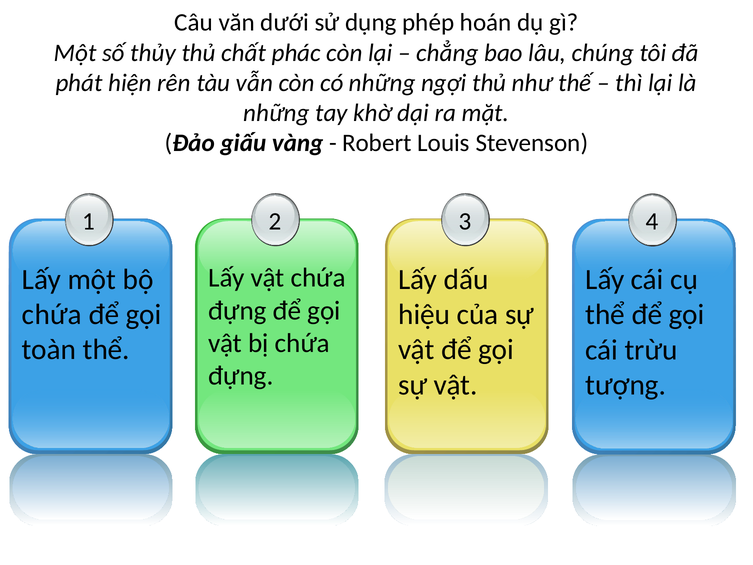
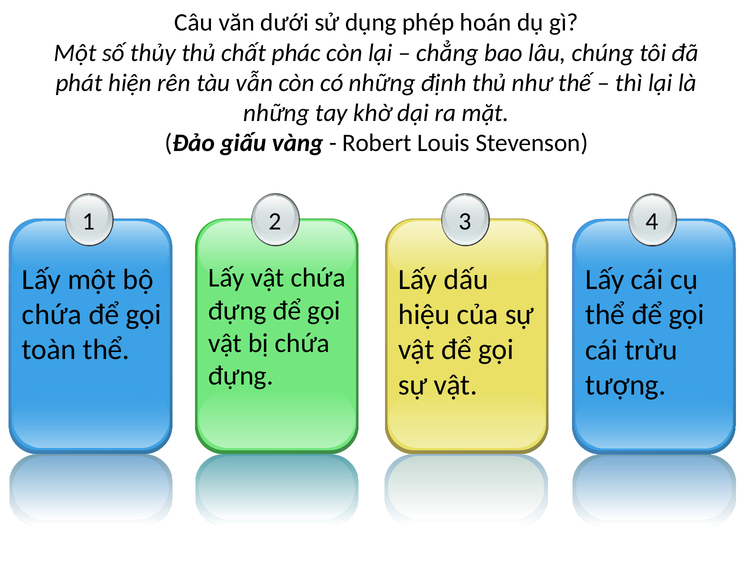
ngợi: ngợi -> định
